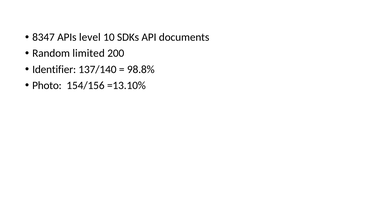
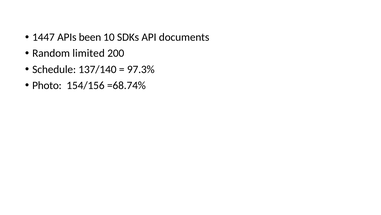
8347: 8347 -> 1447
level: level -> been
Identifier: Identifier -> Schedule
98.8%: 98.8% -> 97.3%
=13.10%: =13.10% -> =68.74%
